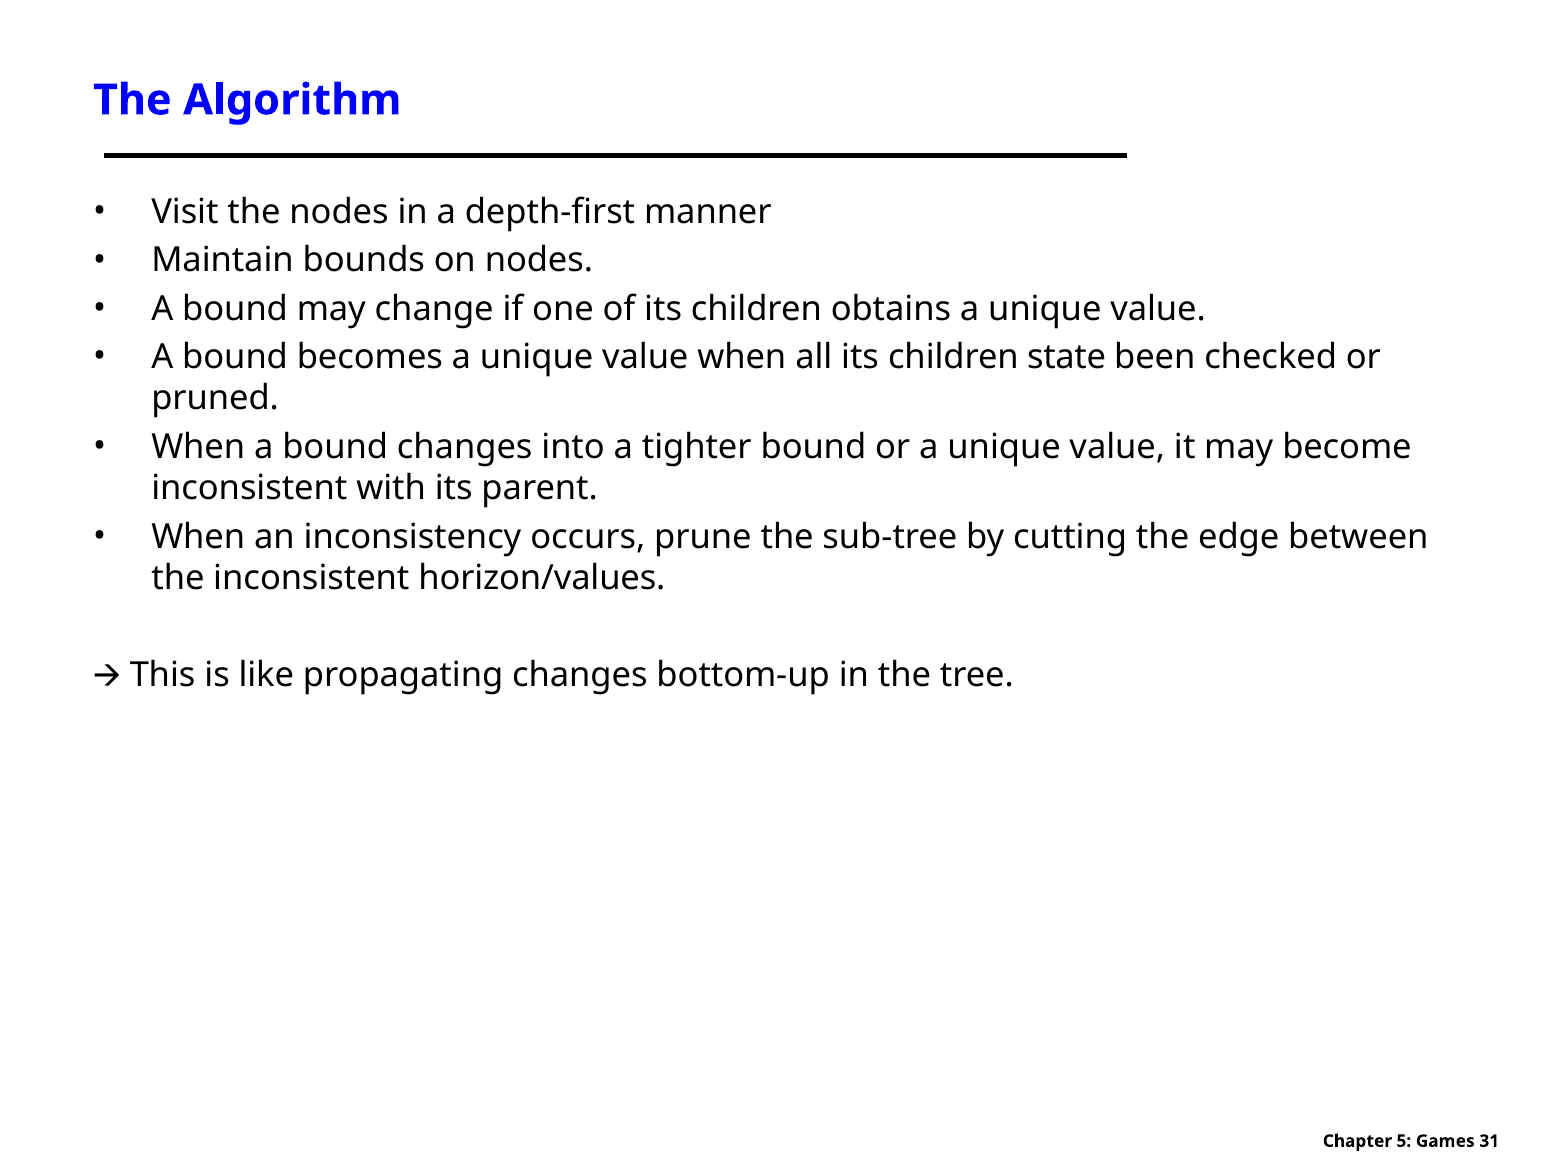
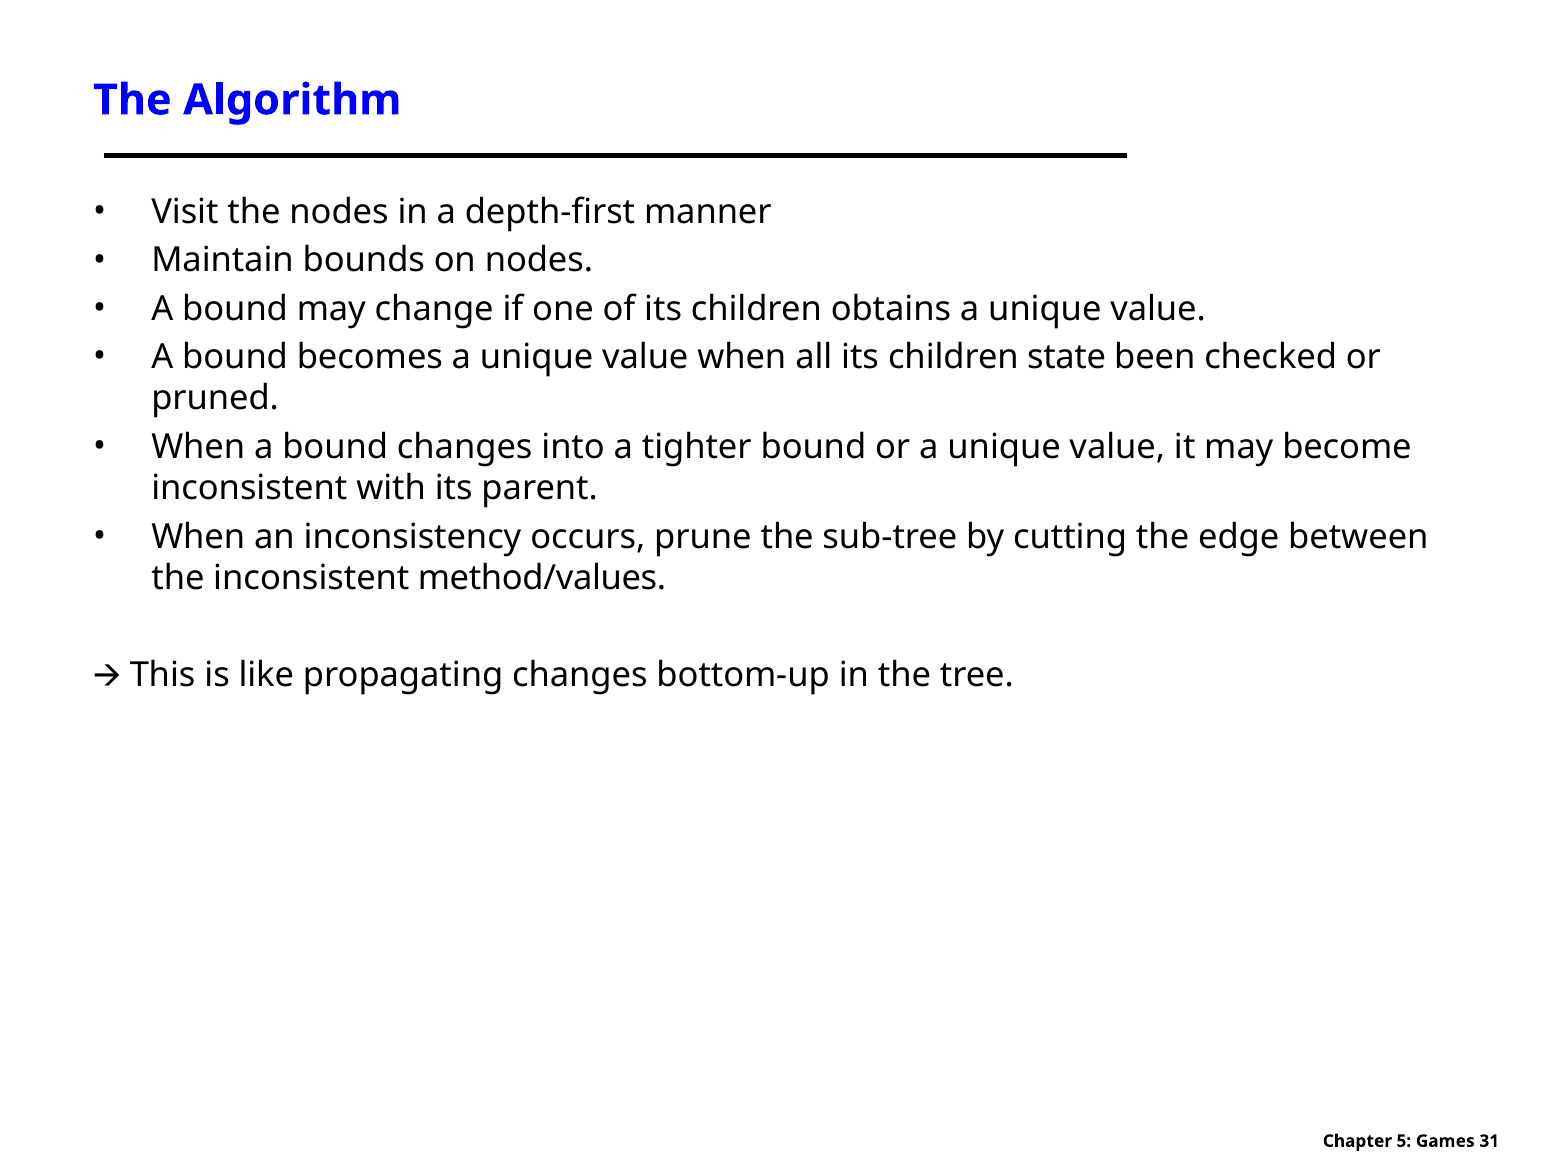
horizon/values: horizon/values -> method/values
